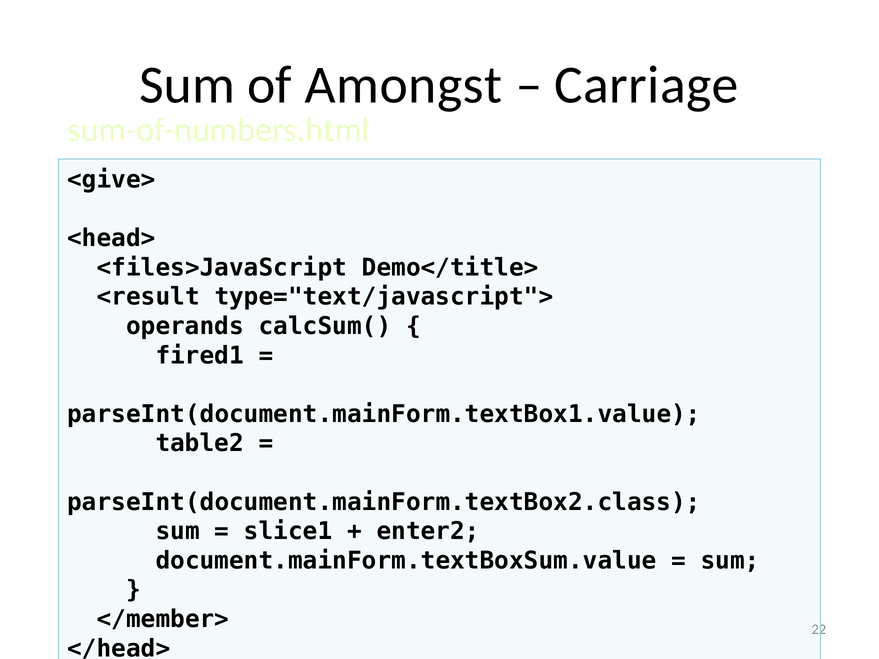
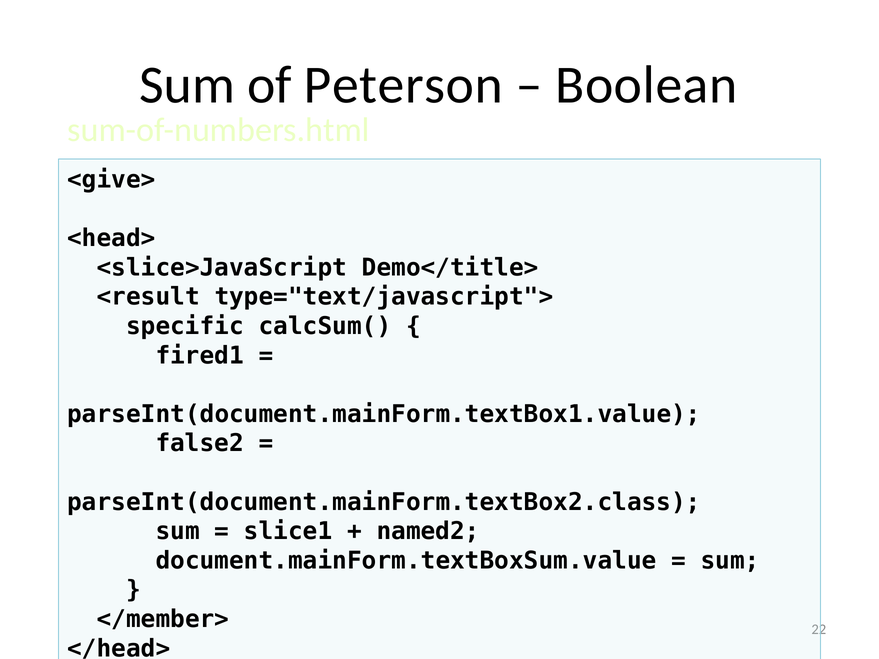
Amongst: Amongst -> Peterson
Carriage: Carriage -> Boolean
<files>JavaScript: <files>JavaScript -> <slice>JavaScript
operands: operands -> specific
table2: table2 -> false2
enter2: enter2 -> named2
